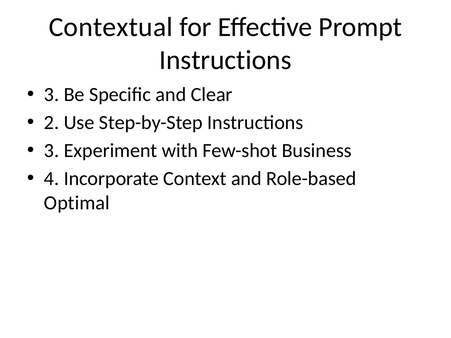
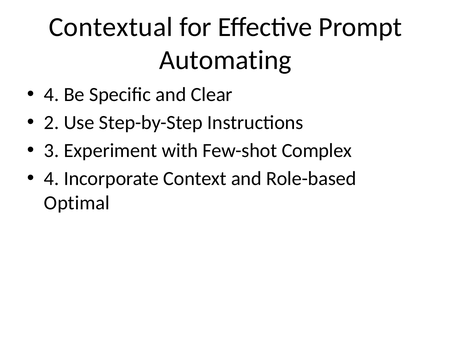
Instructions at (225, 60): Instructions -> Automating
3 at (52, 95): 3 -> 4
Business: Business -> Complex
